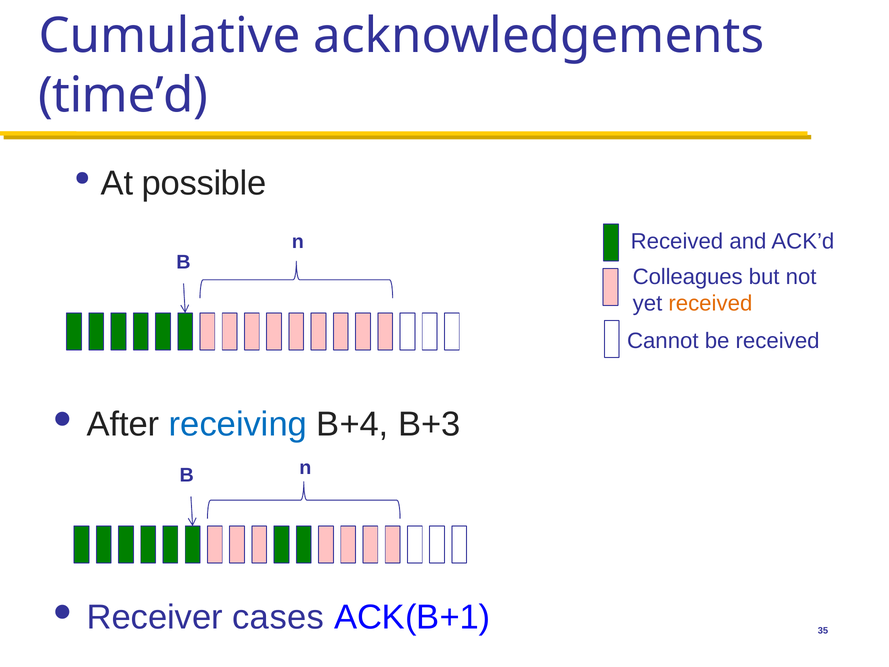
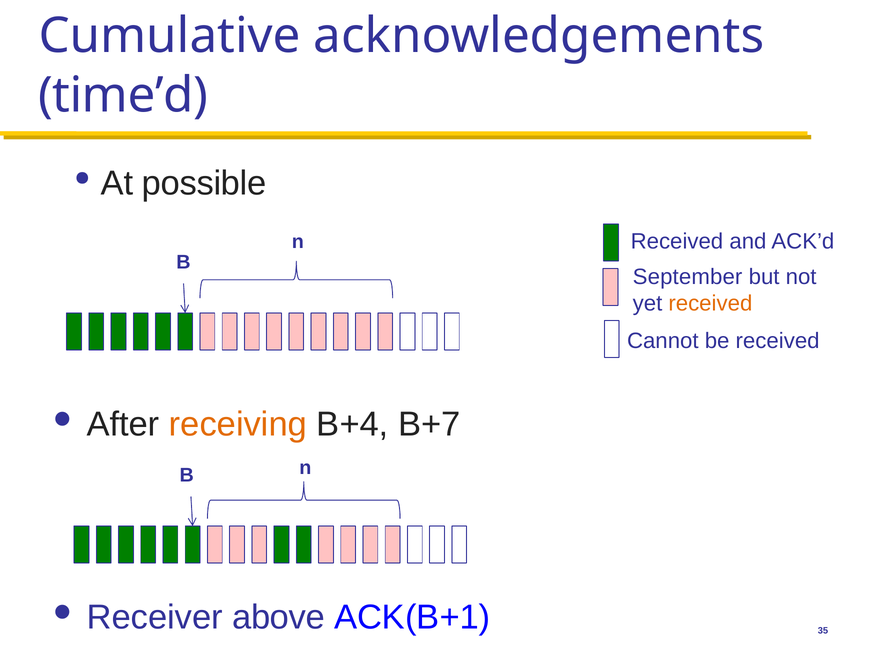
Colleagues: Colleagues -> September
receiving colour: blue -> orange
B+3: B+3 -> B+7
cases: cases -> above
